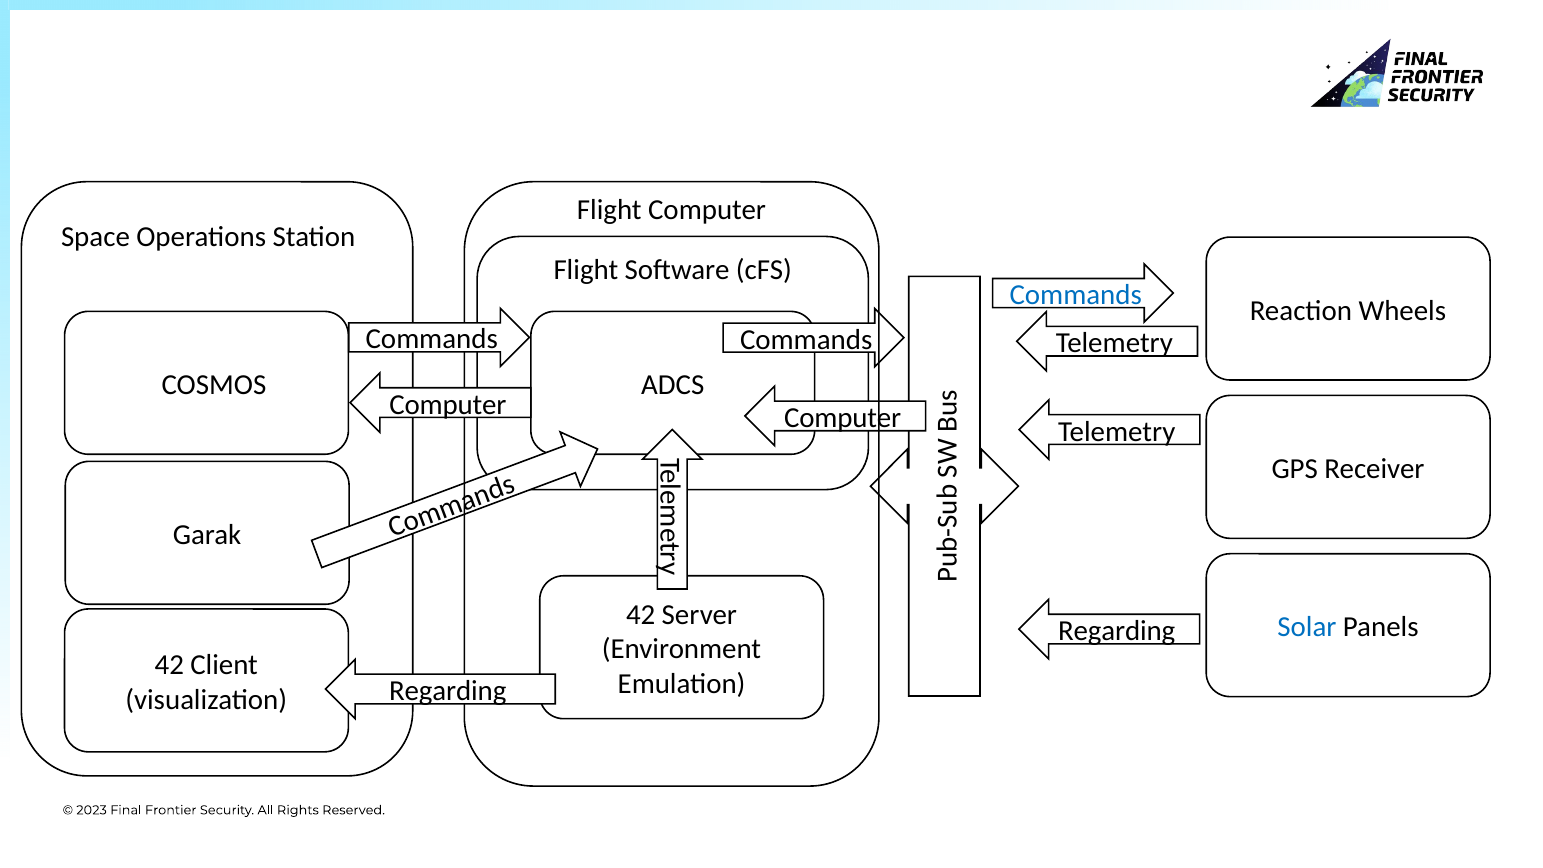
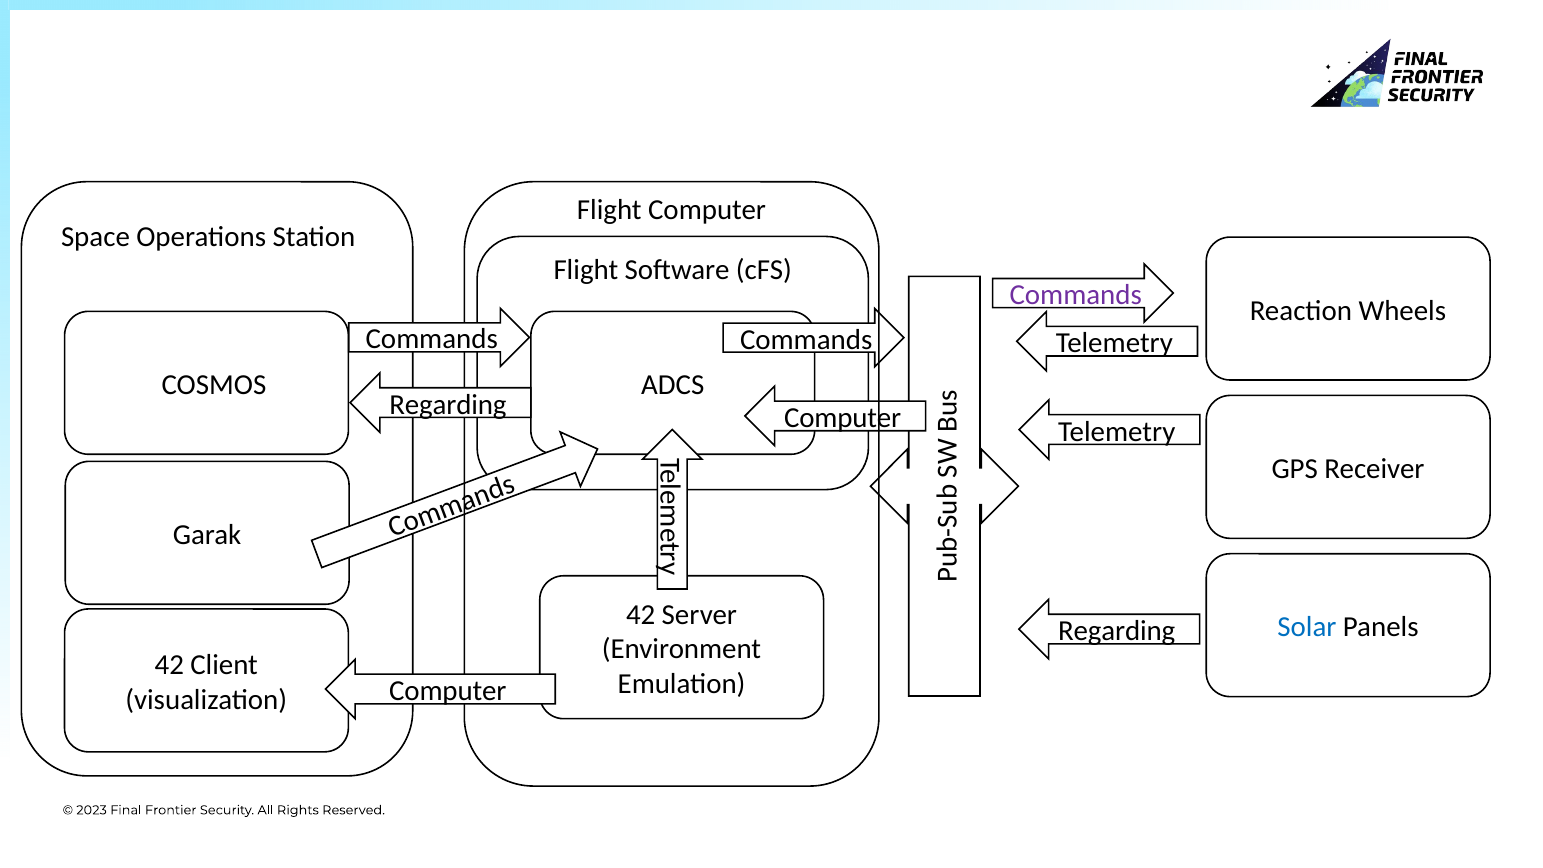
Commands at (1076, 295) colour: blue -> purple
Computer at (448, 405): Computer -> Regarding
Regarding at (448, 691): Regarding -> Computer
